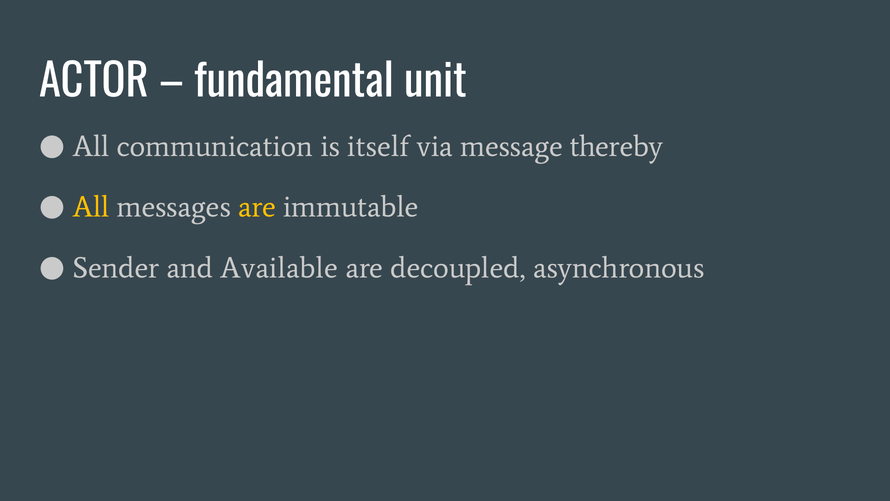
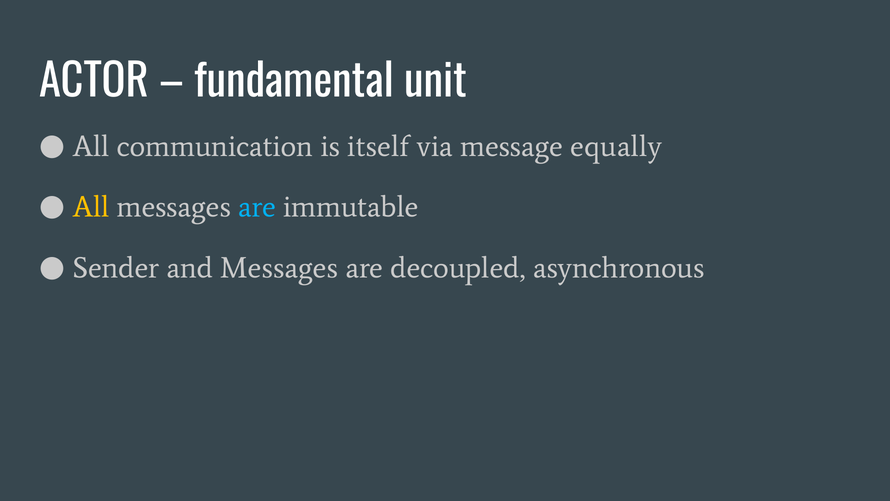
thereby: thereby -> equally
are at (257, 207) colour: yellow -> light blue
and Available: Available -> Messages
